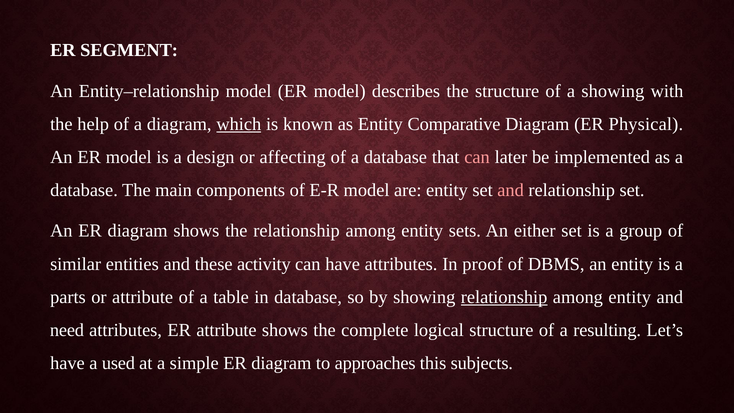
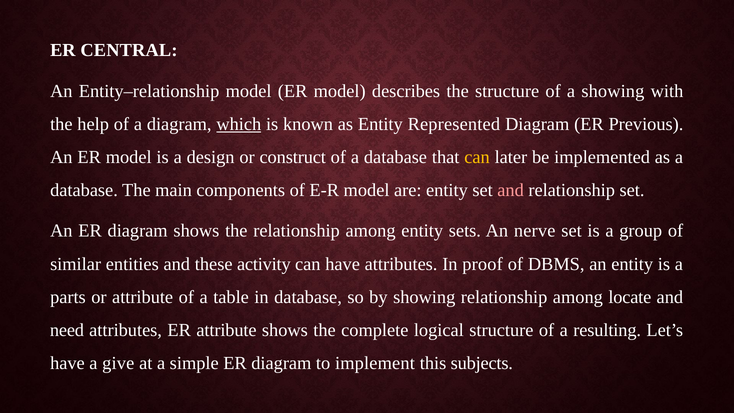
SEGMENT: SEGMENT -> CENTRAL
Comparative: Comparative -> Represented
Physical: Physical -> Previous
affecting: affecting -> construct
can at (477, 157) colour: pink -> yellow
either: either -> nerve
relationship at (504, 297) underline: present -> none
entity at (630, 297): entity -> locate
used: used -> give
approaches: approaches -> implement
